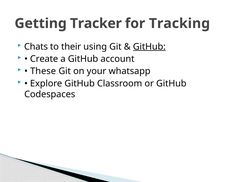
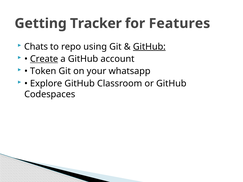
Tracking: Tracking -> Features
their: their -> repo
Create underline: none -> present
These: These -> Token
